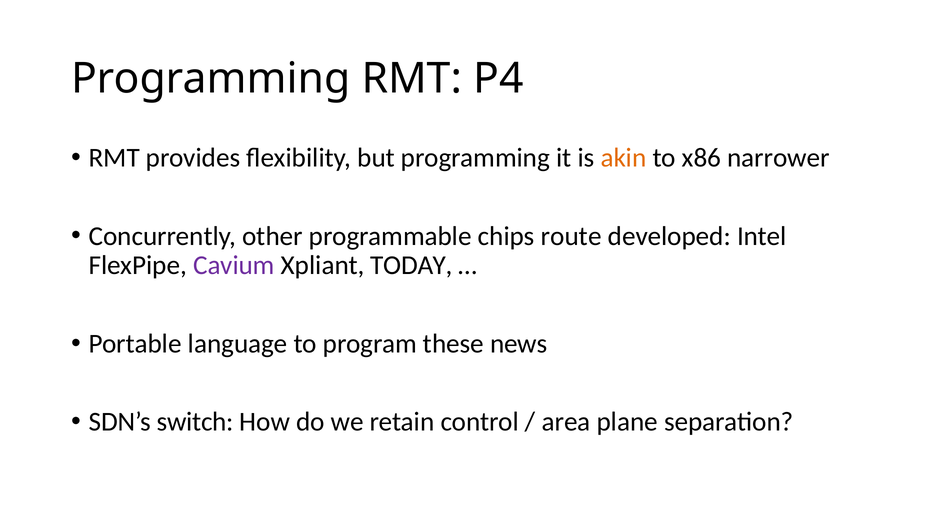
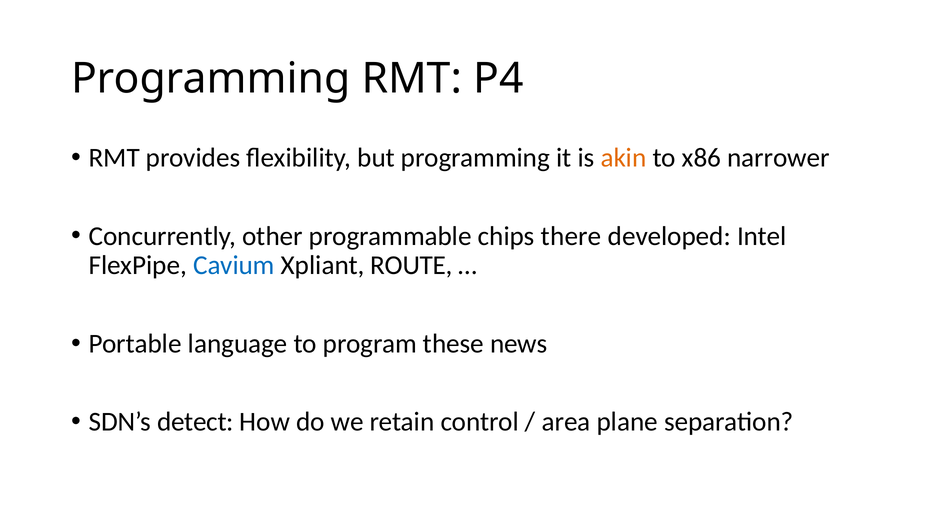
route: route -> there
Cavium colour: purple -> blue
TODAY: TODAY -> ROUTE
switch: switch -> detect
